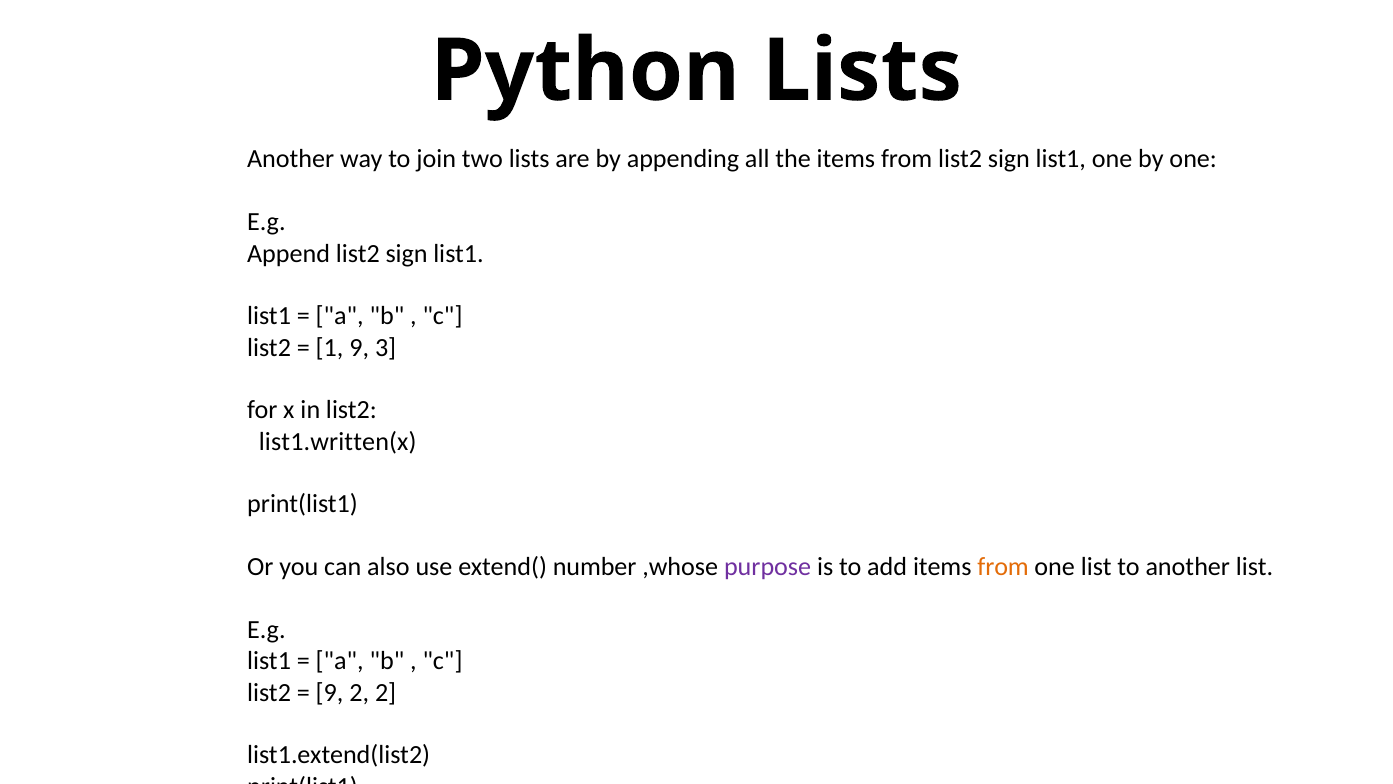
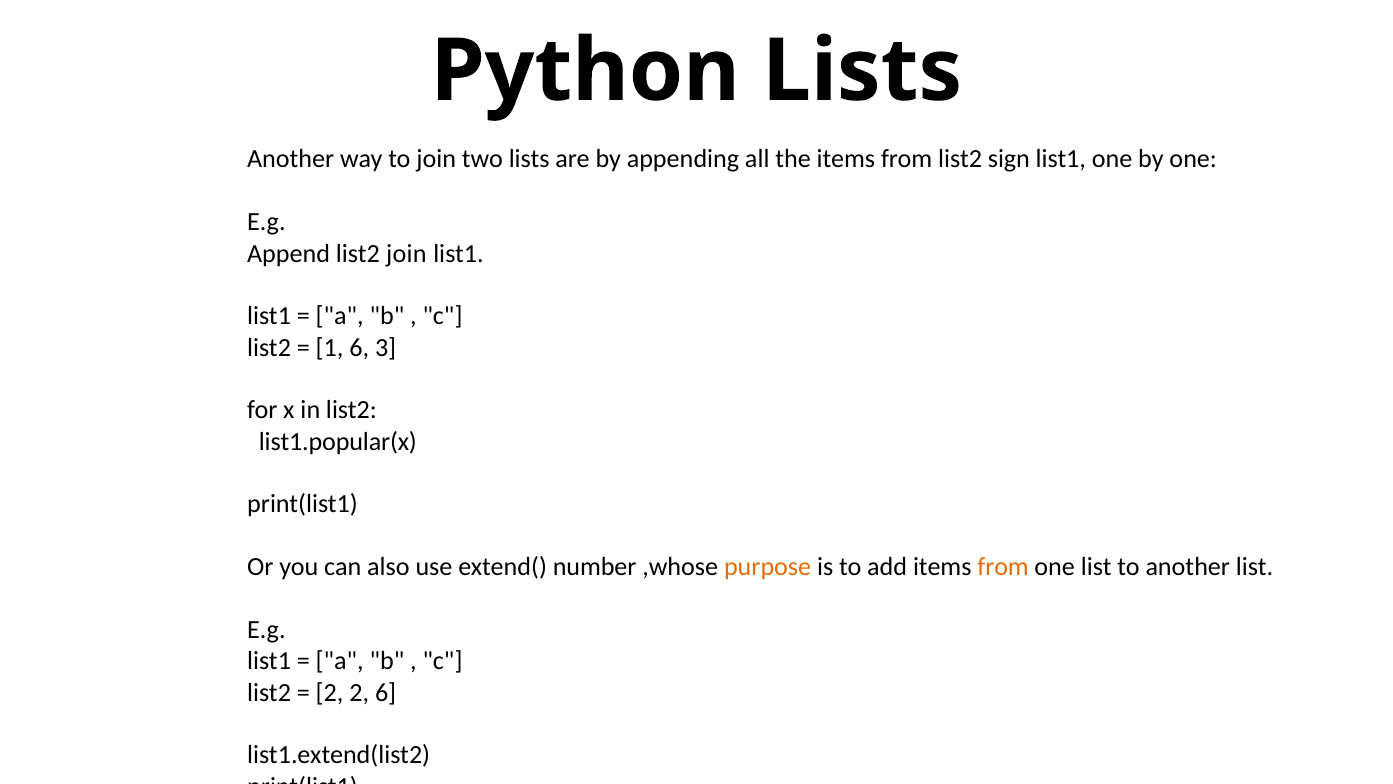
Append list2 sign: sign -> join
1 9: 9 -> 6
list1.written(x: list1.written(x -> list1.popular(x
purpose colour: purple -> orange
9 at (330, 692): 9 -> 2
2 2: 2 -> 6
